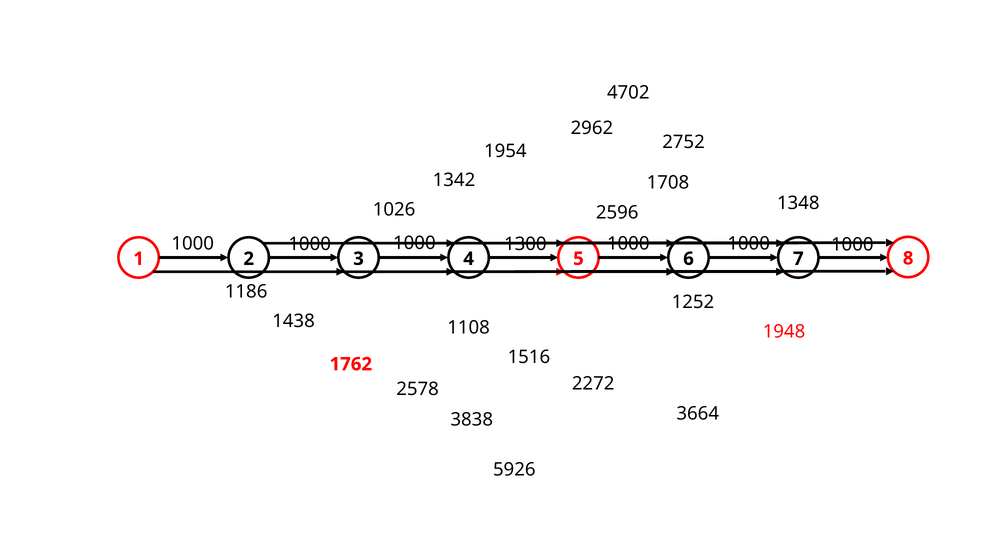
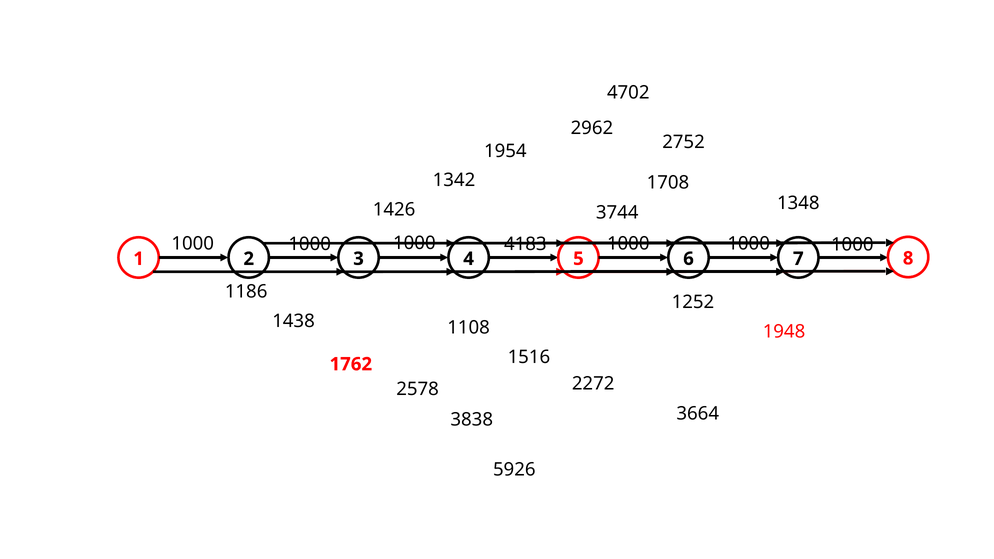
1026: 1026 -> 1426
2596: 2596 -> 3744
1300: 1300 -> 4183
